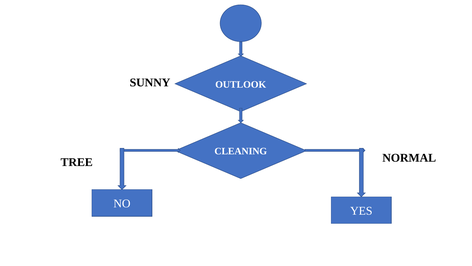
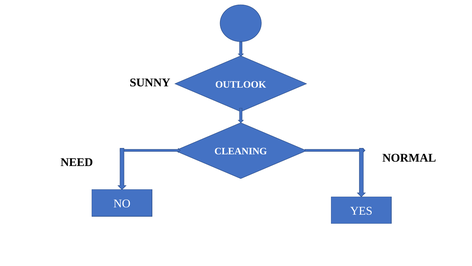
TREE: TREE -> NEED
